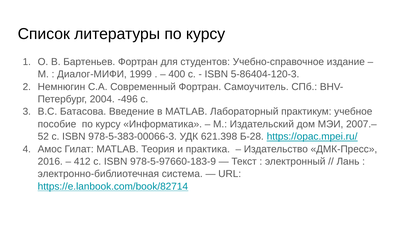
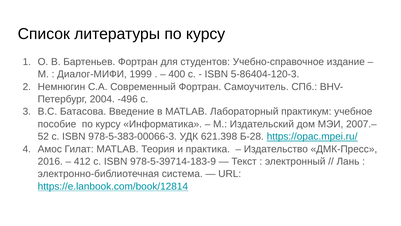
978-5-97660-183-9: 978-5-97660-183-9 -> 978-5-39714-183-9
https://e.lanbook.com/book/82714: https://e.lanbook.com/book/82714 -> https://e.lanbook.com/book/12814
